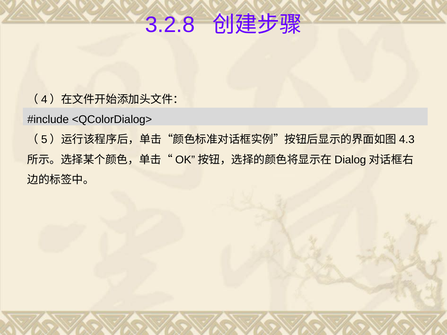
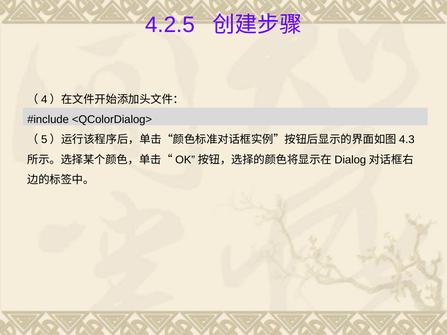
3.2.8: 3.2.8 -> 4.2.5
